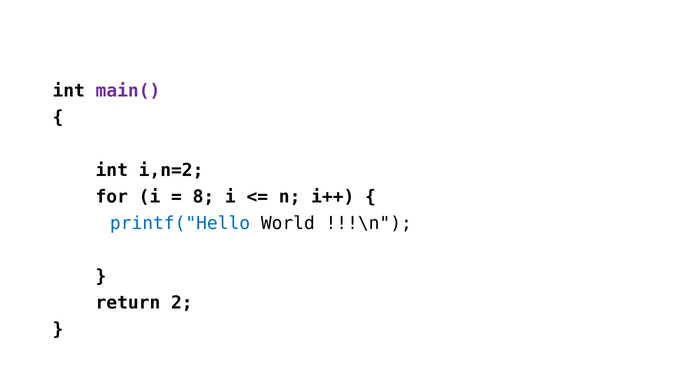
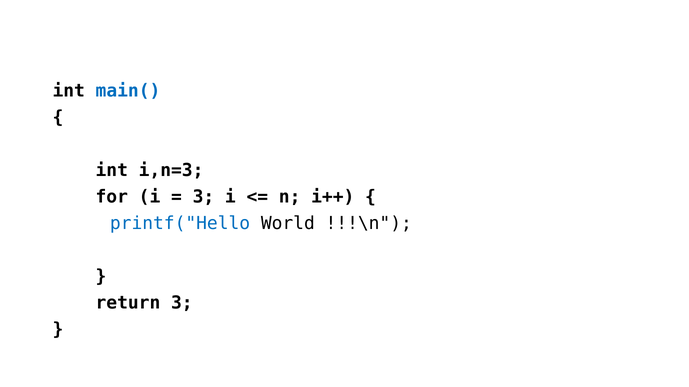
main( colour: purple -> blue
i,n=2: i,n=2 -> i,n=3
8 at (203, 197): 8 -> 3
return 2: 2 -> 3
